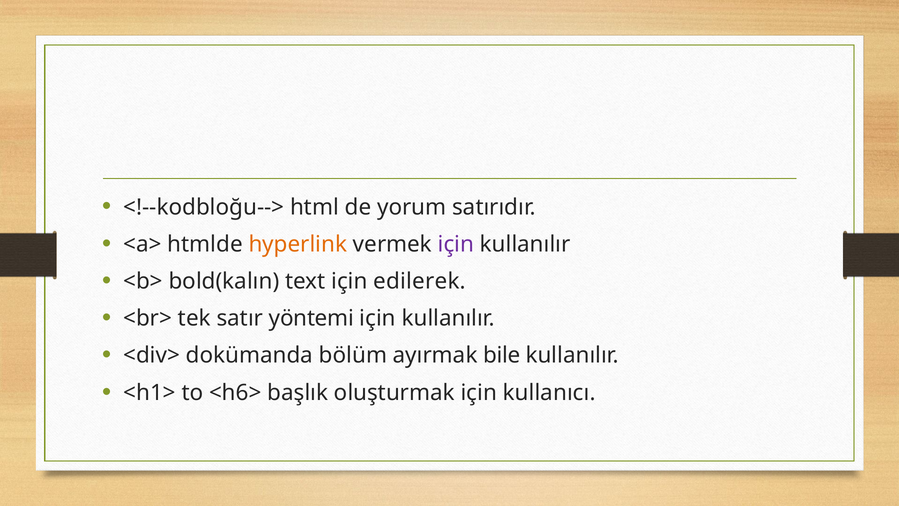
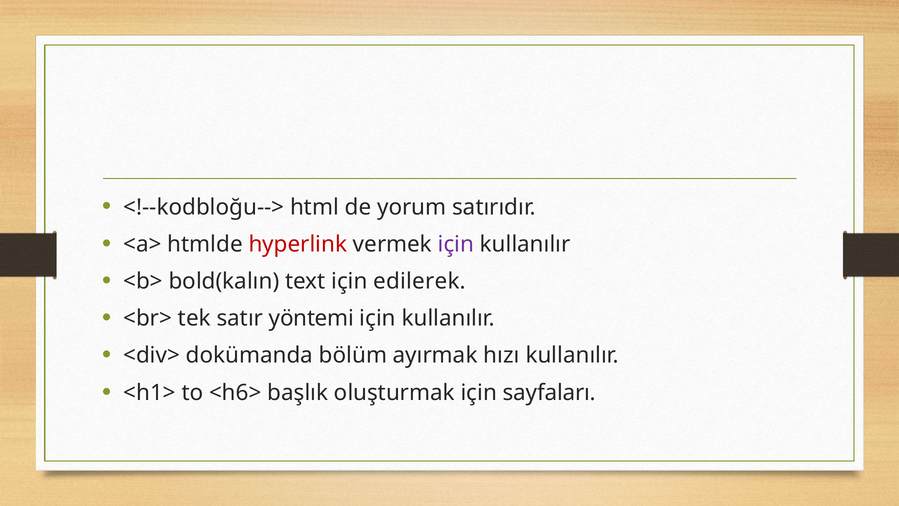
hyperlink colour: orange -> red
bile: bile -> hızı
kullanıcı: kullanıcı -> sayfaları
